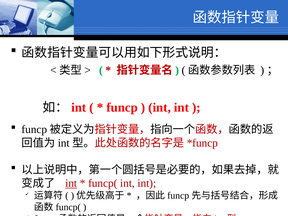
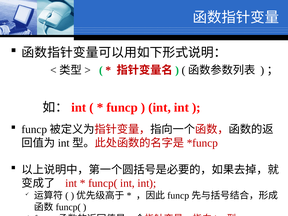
int at (71, 183) underline: present -> none
